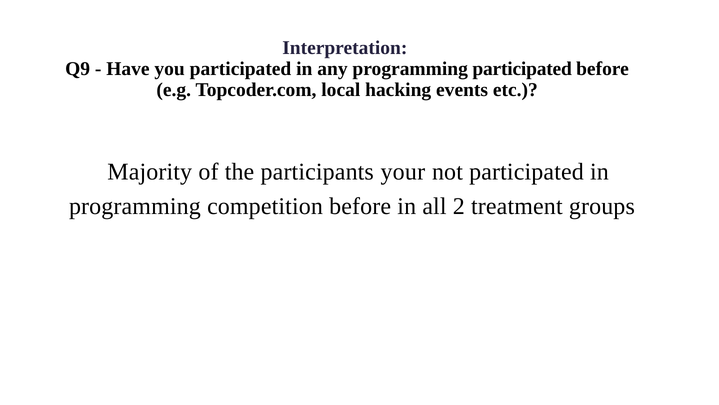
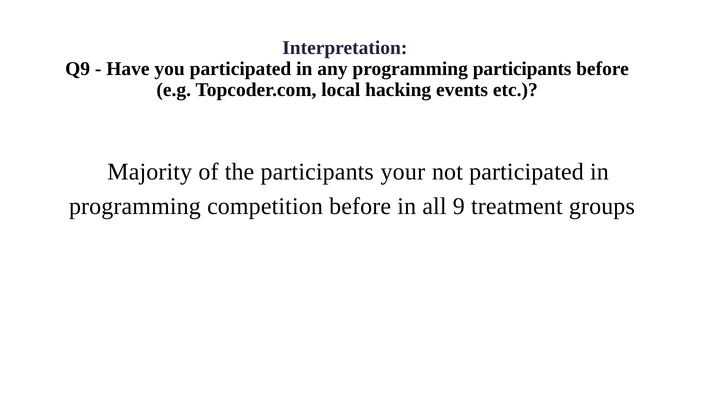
programming participated: participated -> participants
2: 2 -> 9
